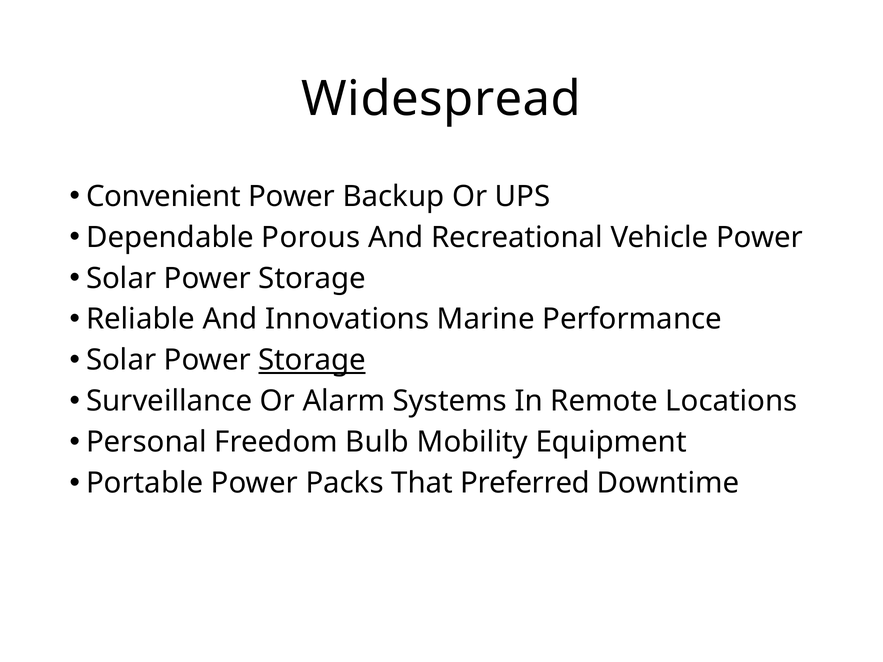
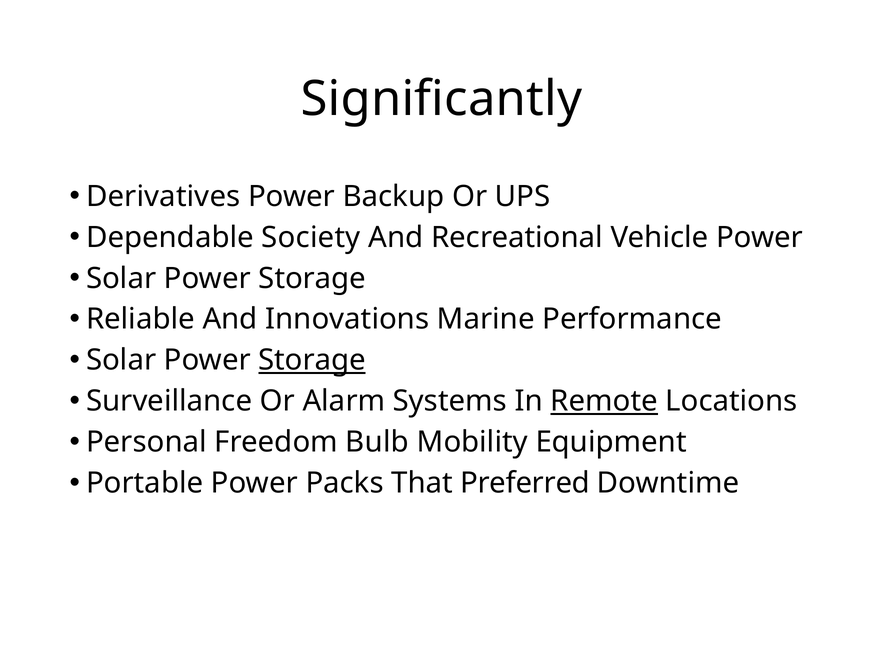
Widespread: Widespread -> Significantly
Convenient: Convenient -> Derivatives
Porous: Porous -> Society
Remote underline: none -> present
